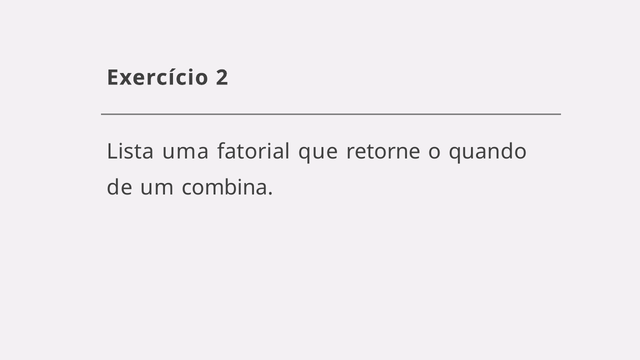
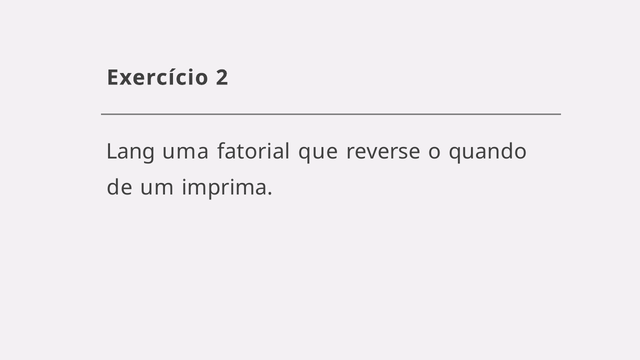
Lista: Lista -> Lang
retorne: retorne -> reverse
combina: combina -> imprima
